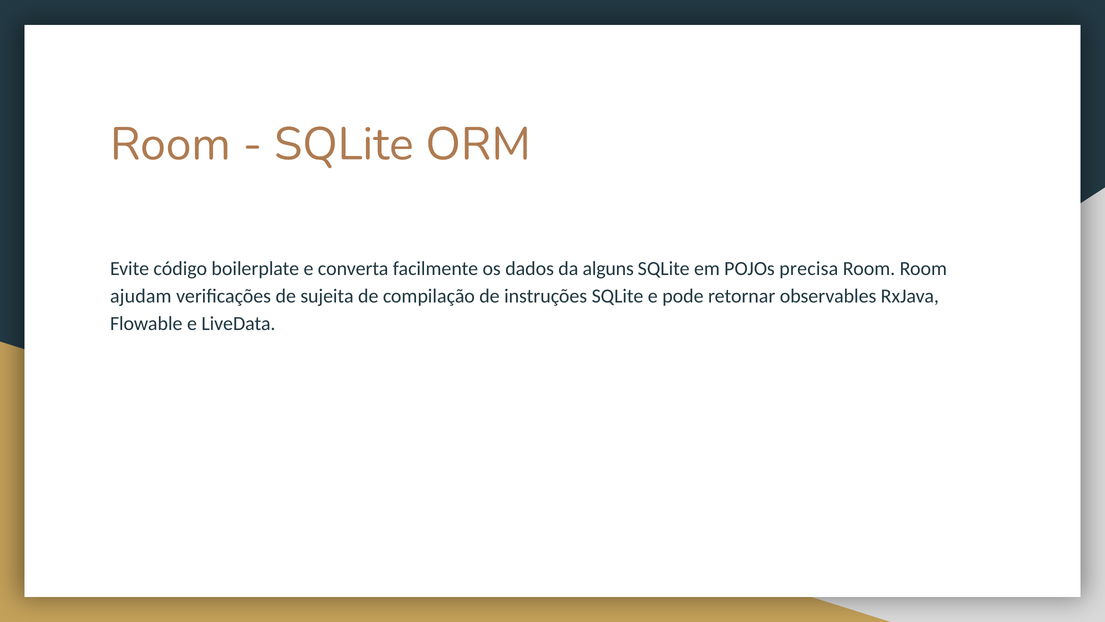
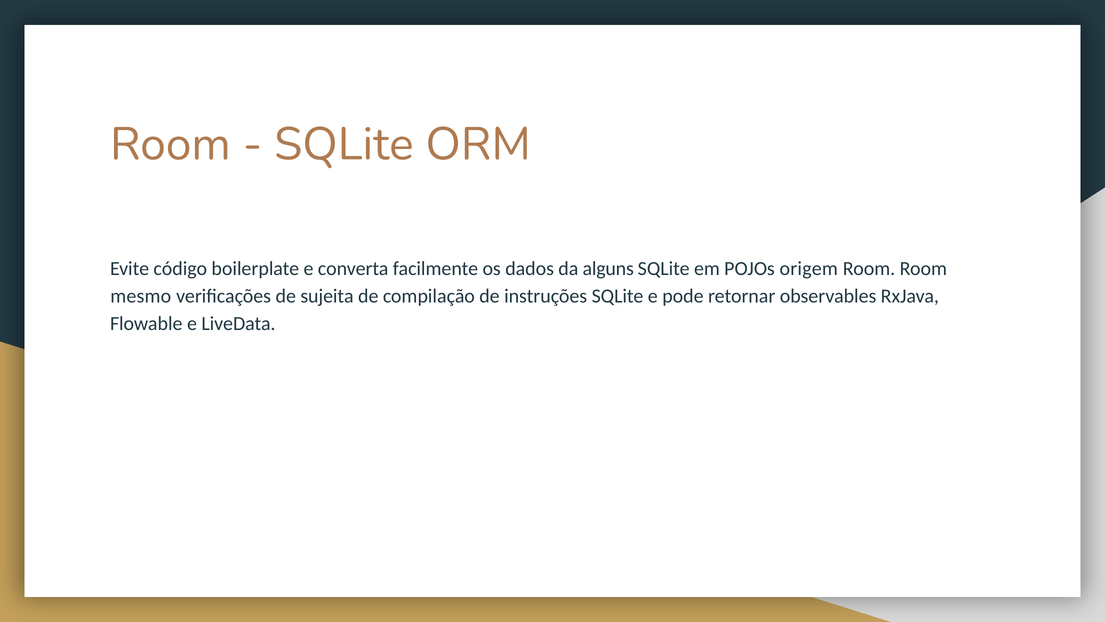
precisa: precisa -> origem
ajudam: ajudam -> mesmo
